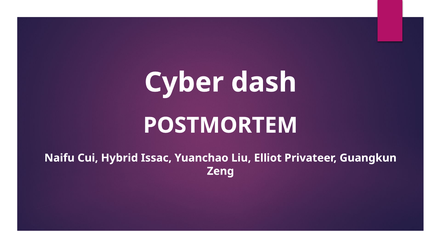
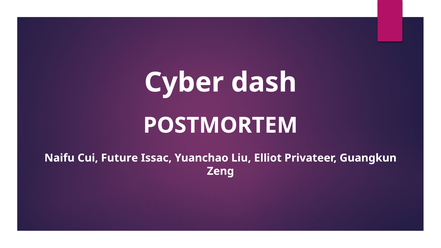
Hybrid: Hybrid -> Future
